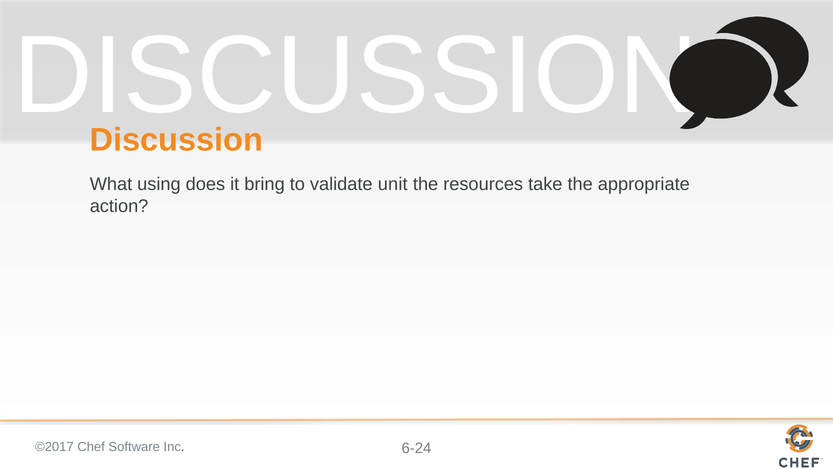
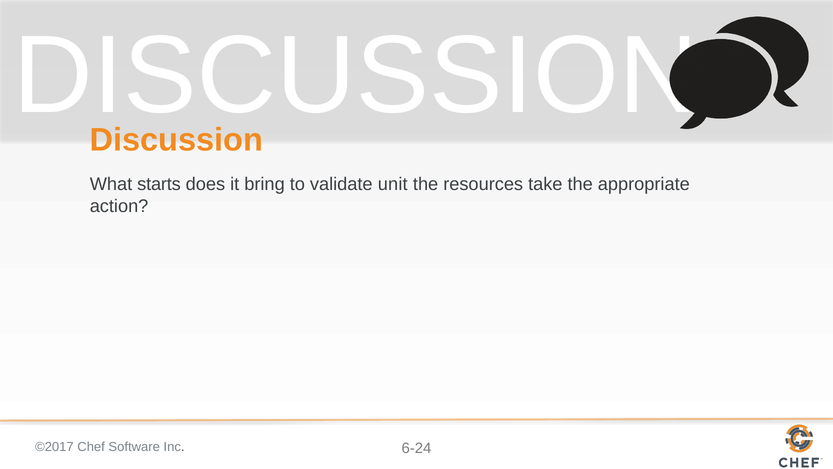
using: using -> starts
